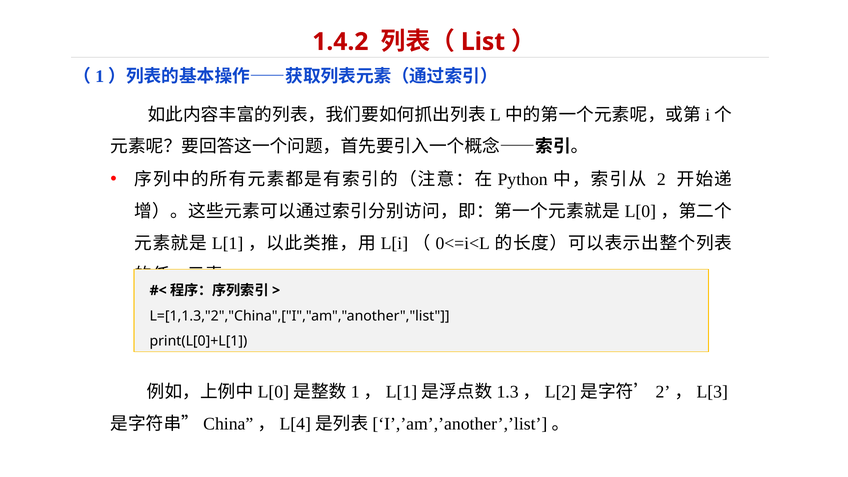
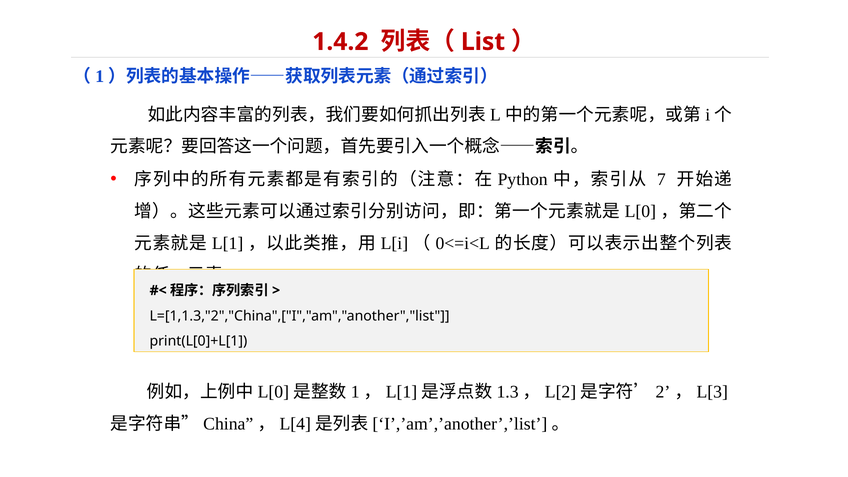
2: 2 -> 7
